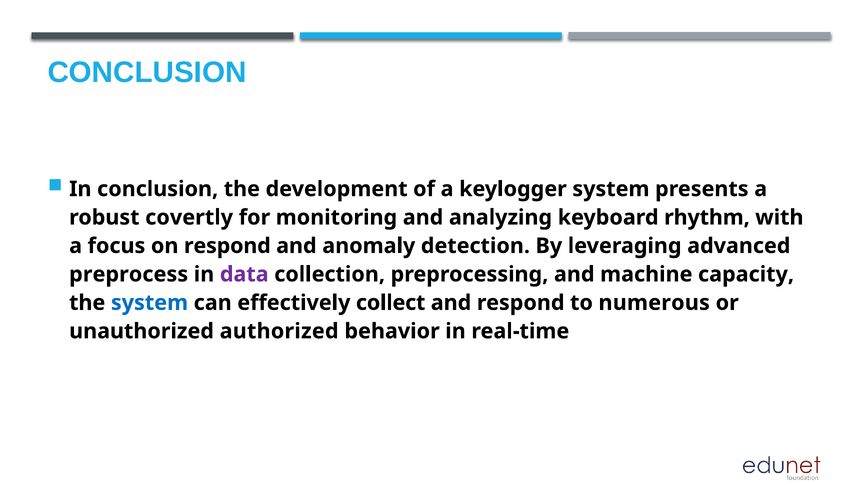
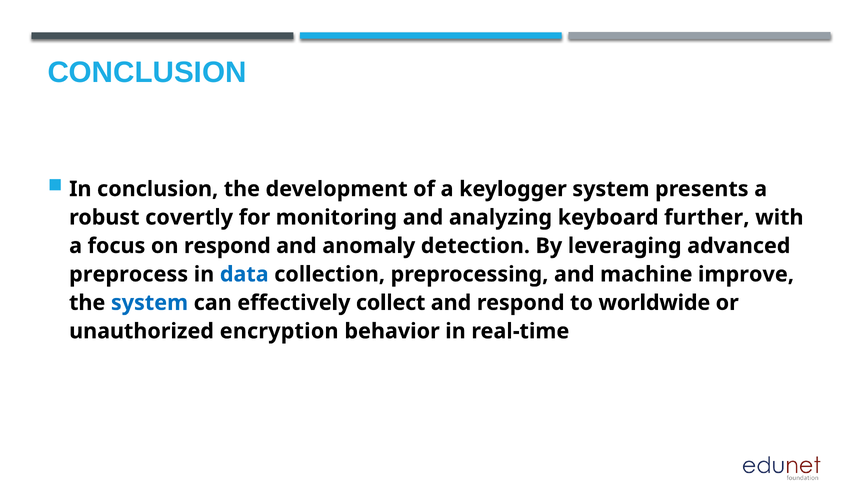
rhythm: rhythm -> further
data colour: purple -> blue
capacity: capacity -> improve
numerous: numerous -> worldwide
authorized: authorized -> encryption
